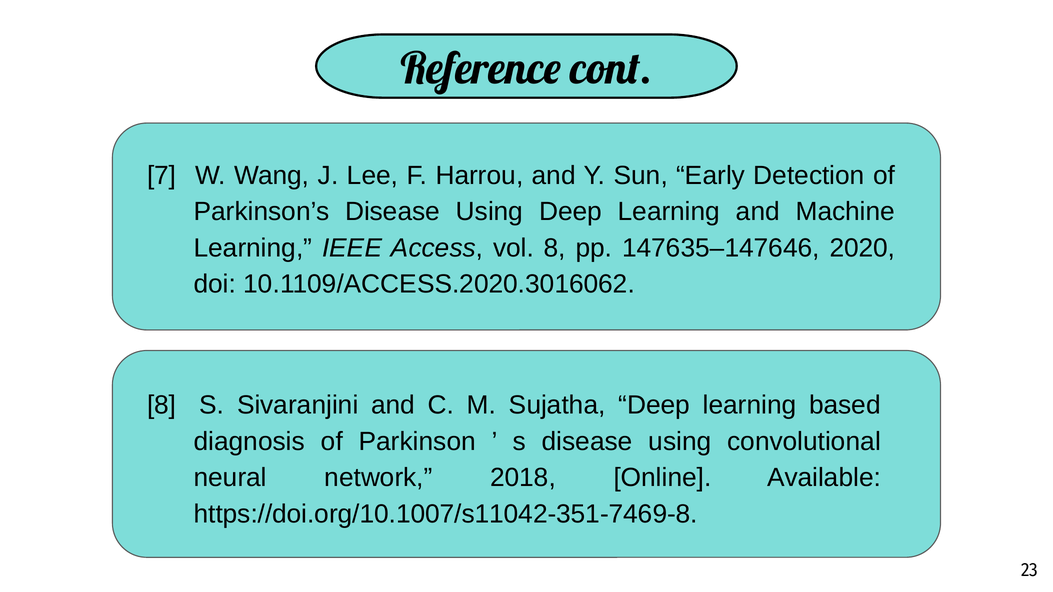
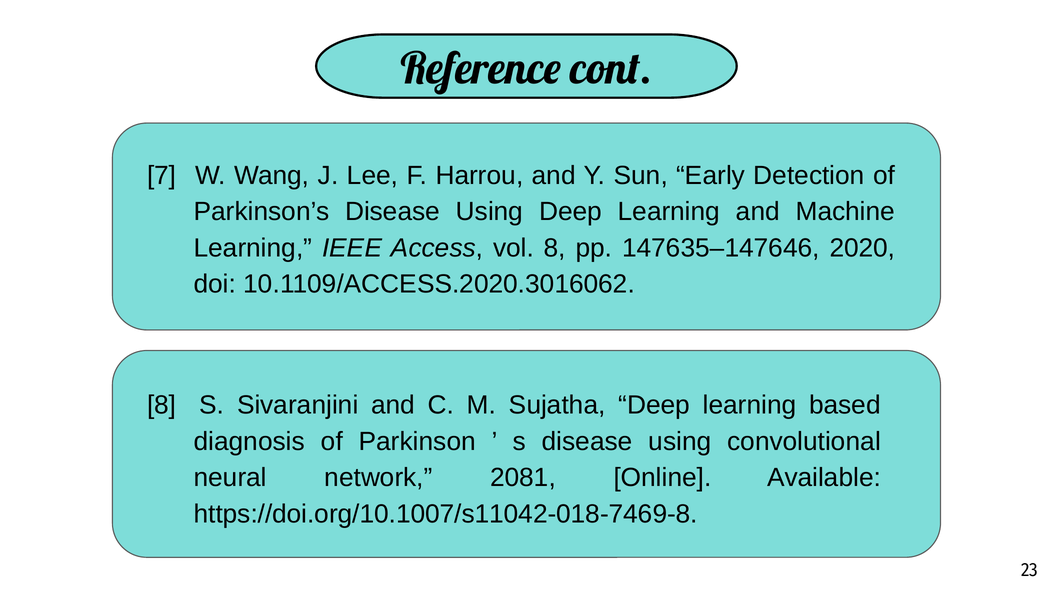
2018: 2018 -> 2081
https://doi.org/10.1007/s11042-351-7469-8: https://doi.org/10.1007/s11042-351-7469-8 -> https://doi.org/10.1007/s11042-018-7469-8
